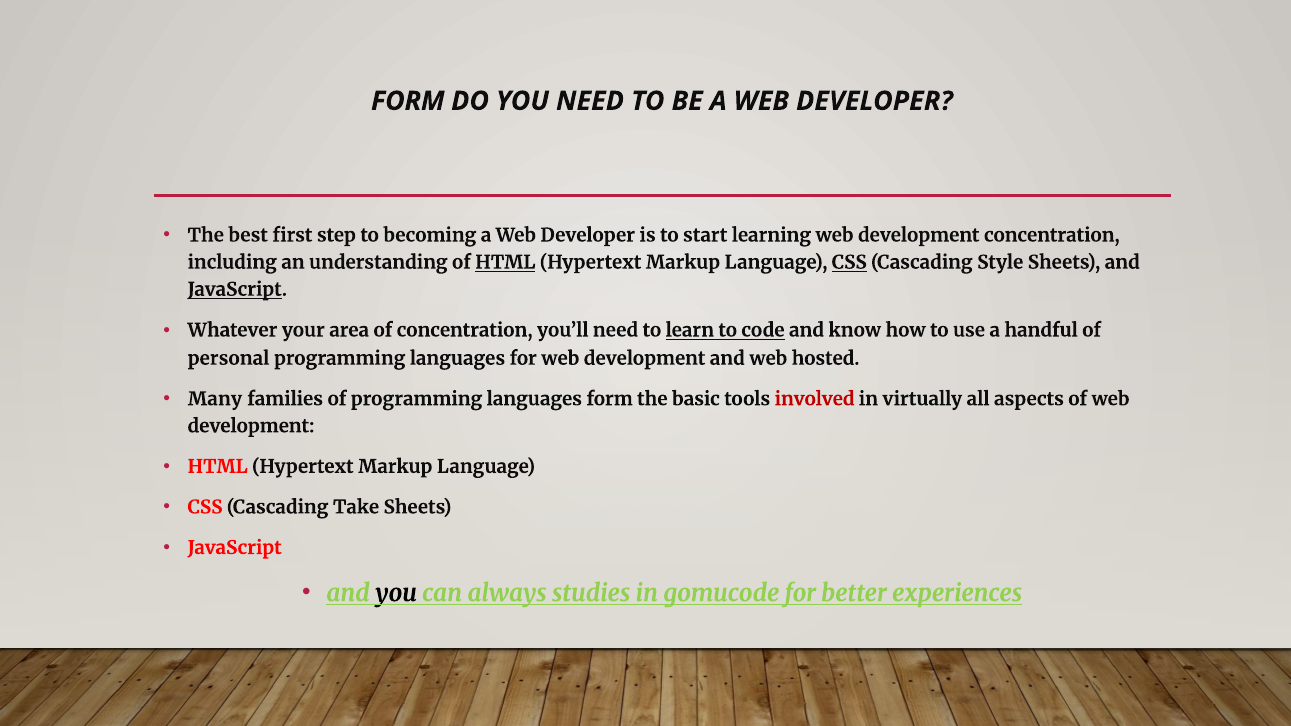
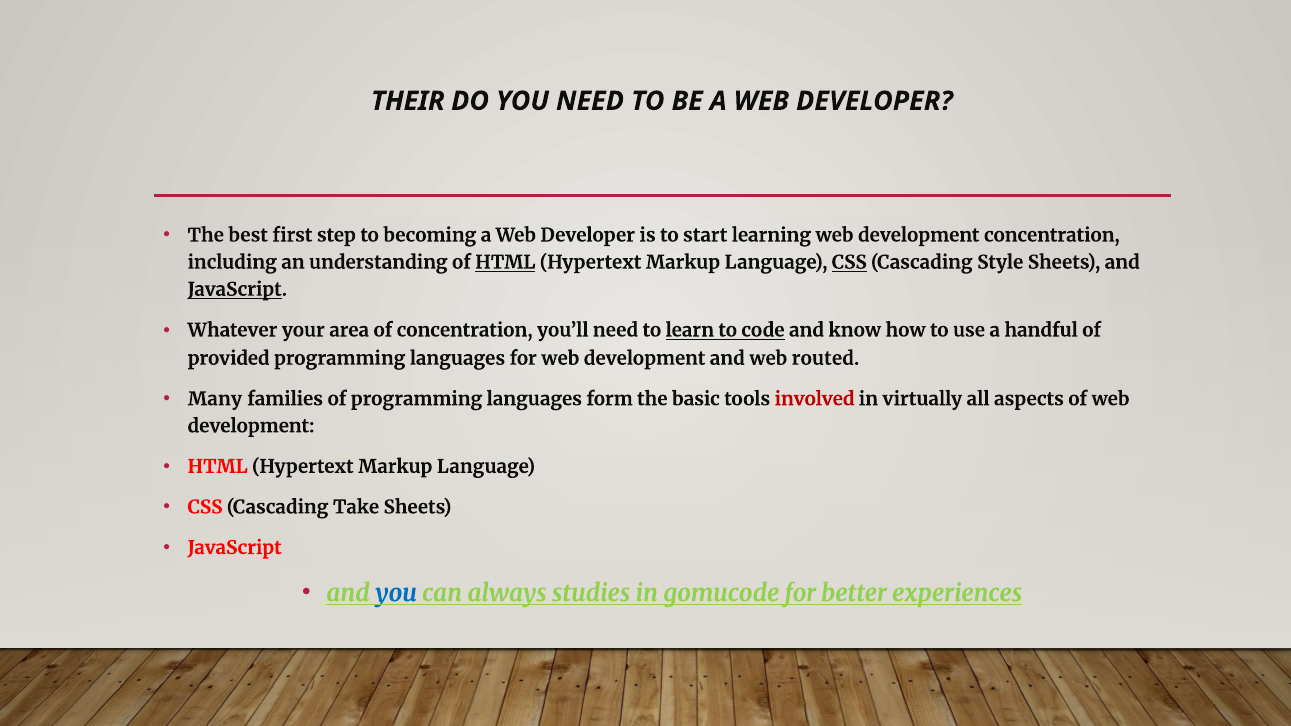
FORM at (408, 101): FORM -> THEIR
personal: personal -> provided
hosted: hosted -> routed
you at (396, 593) colour: black -> blue
